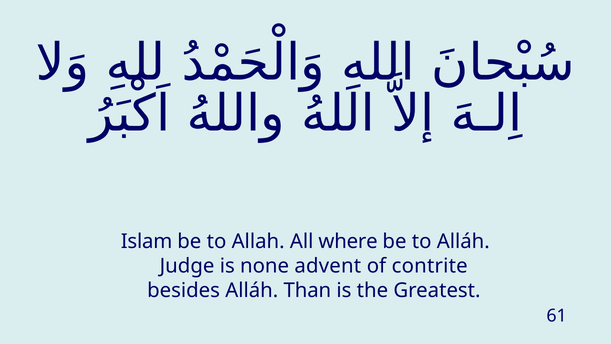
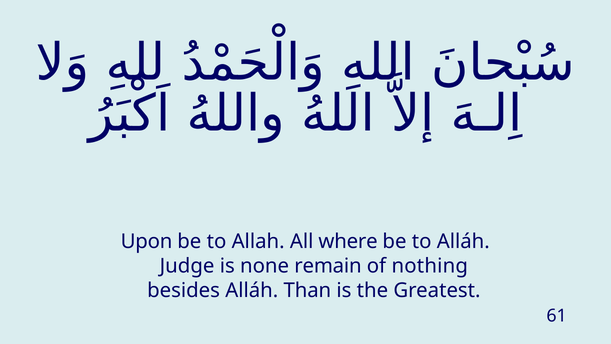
Islam: Islam -> Upon
advent: advent -> remain
contrite: contrite -> nothing
